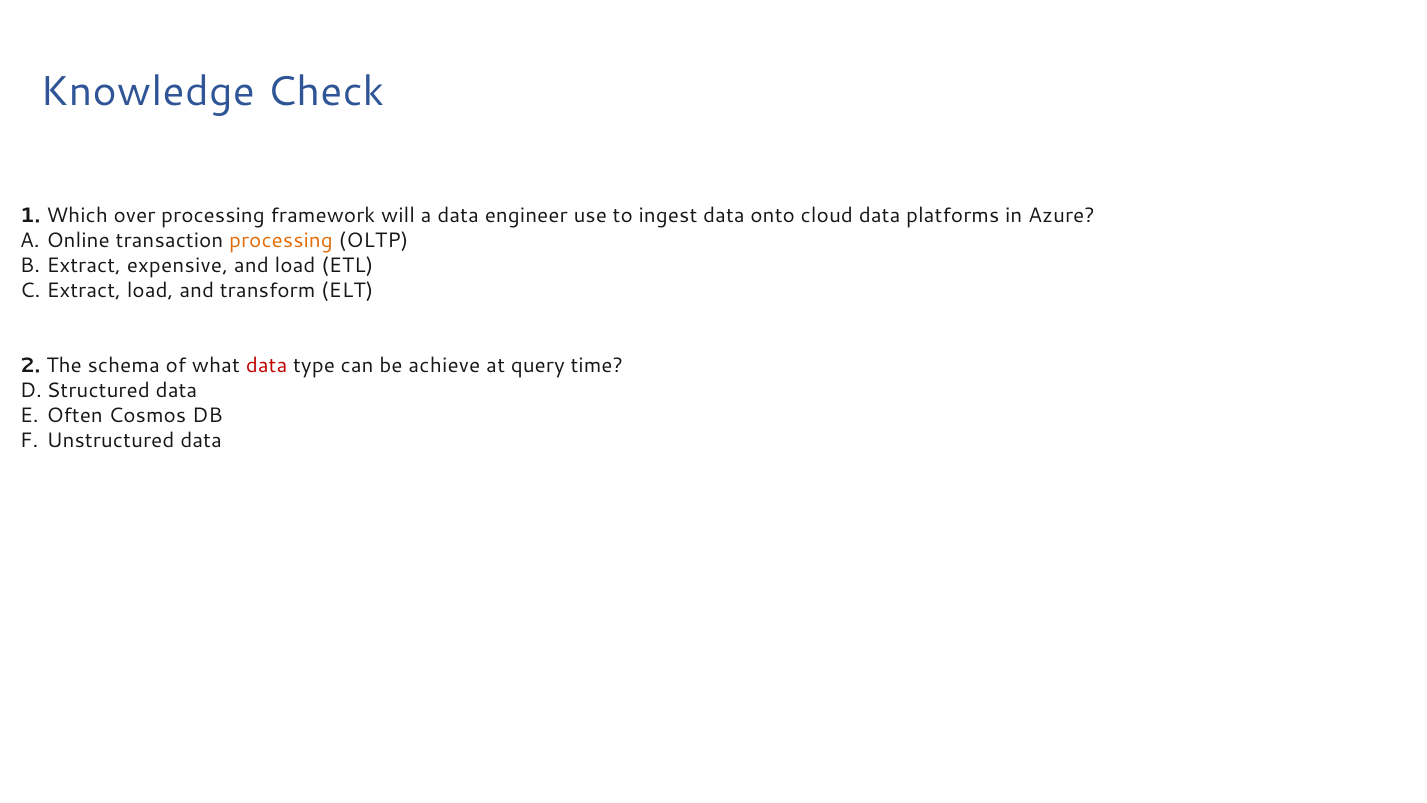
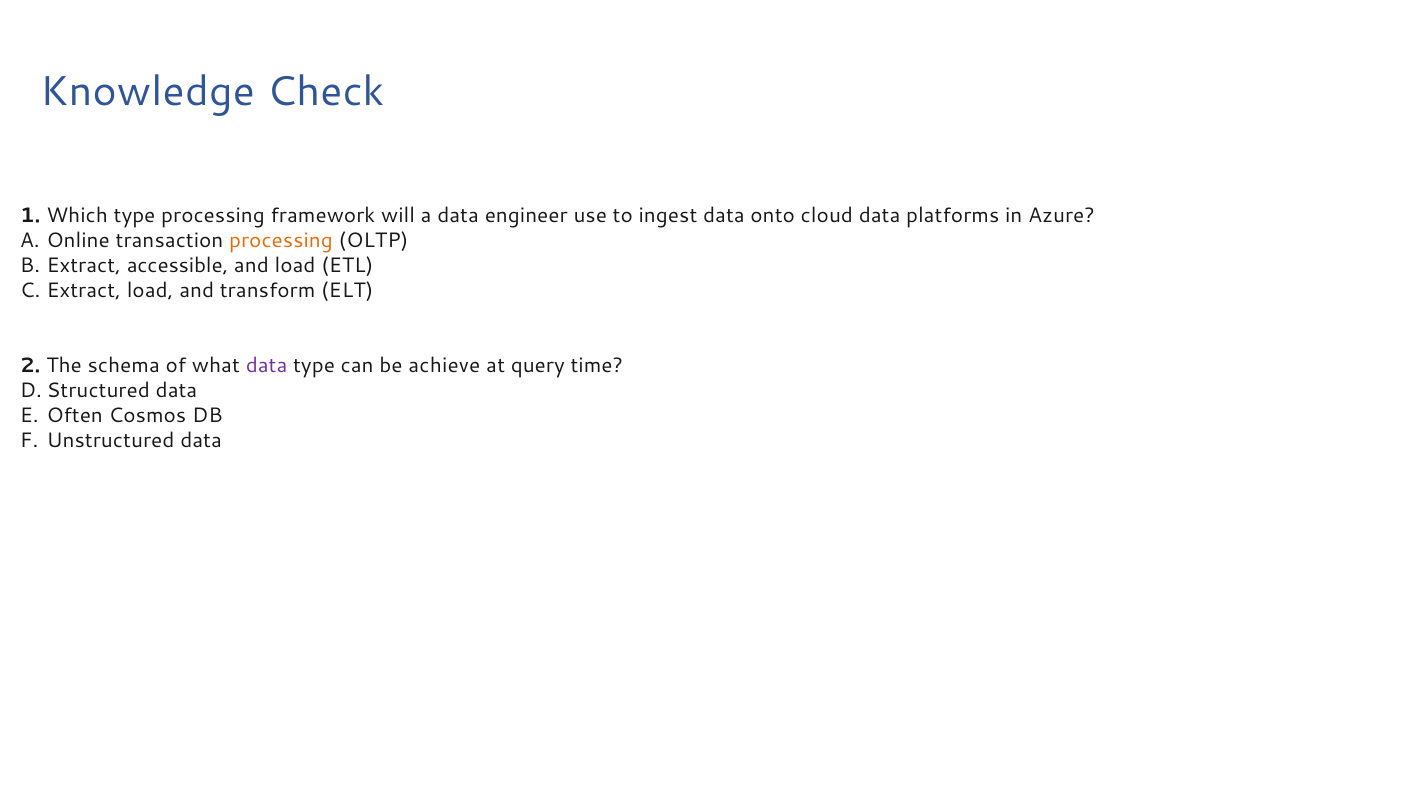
Which over: over -> type
expensive: expensive -> accessible
data at (267, 365) colour: red -> purple
